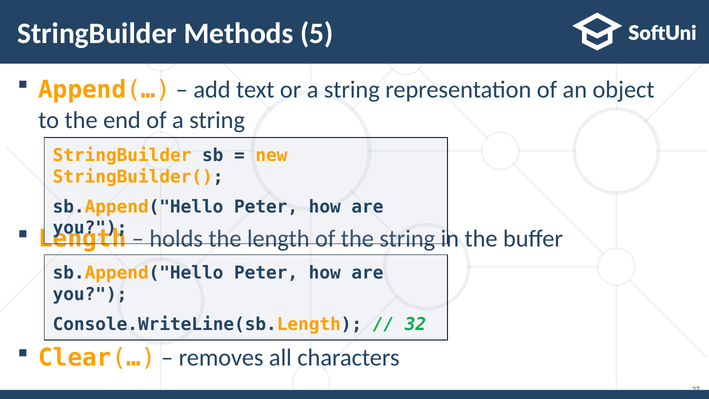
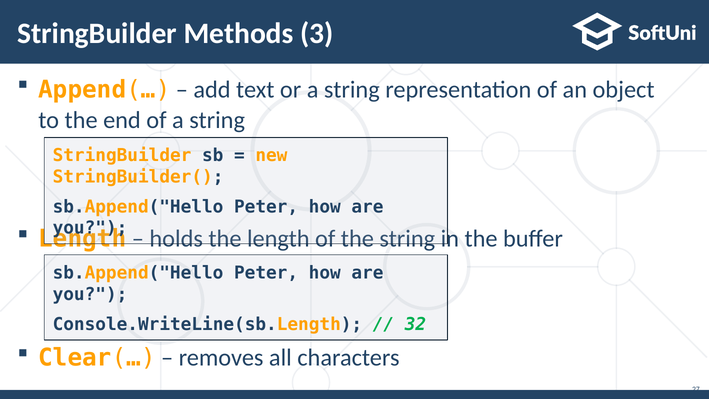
5: 5 -> 3
